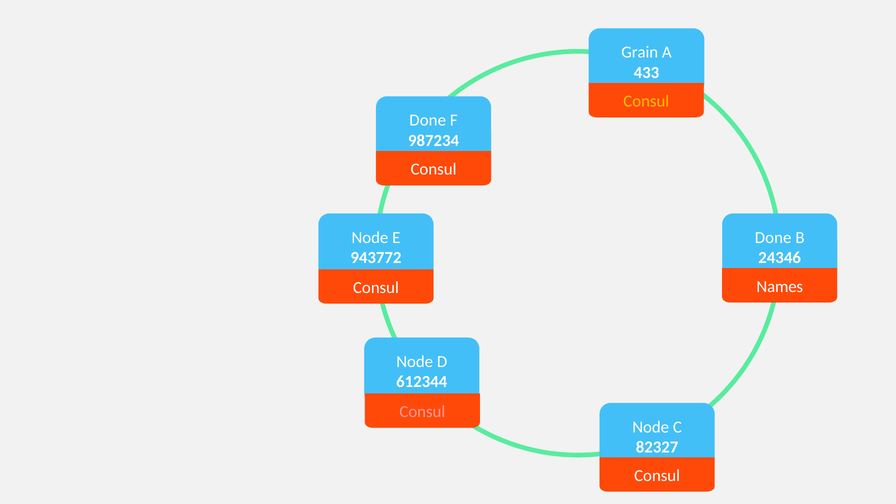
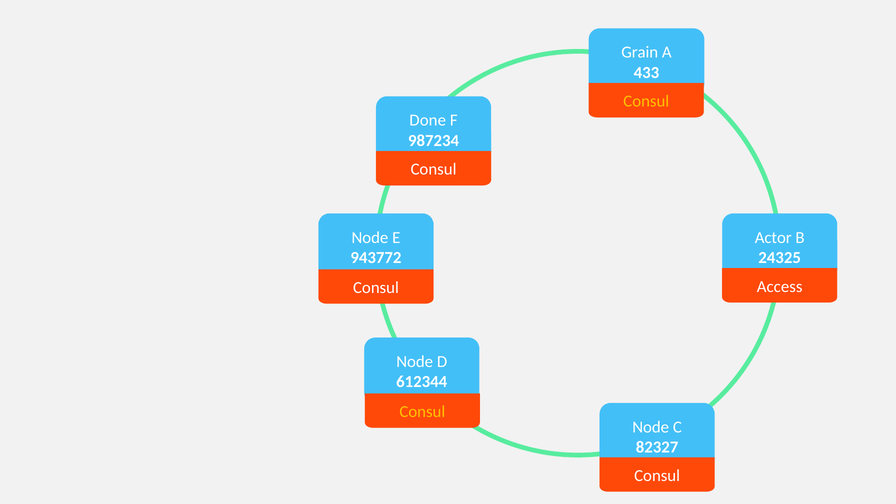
Done at (773, 238): Done -> Actor
24346: 24346 -> 24325
Names: Names -> Access
Consul at (422, 412) colour: pink -> yellow
